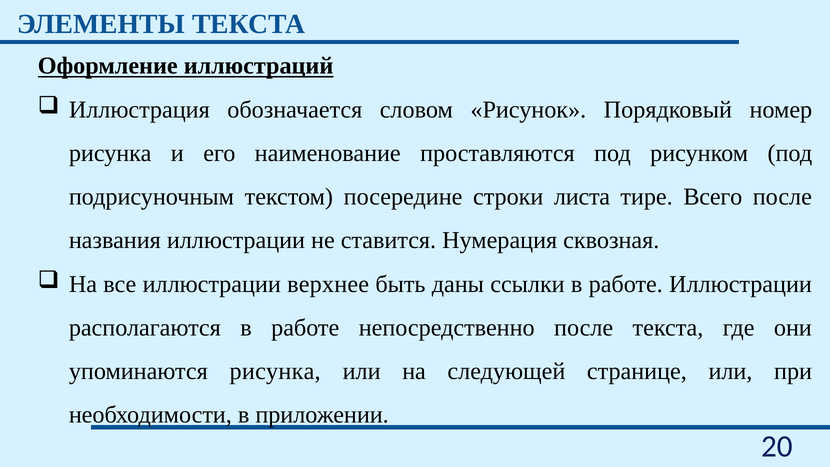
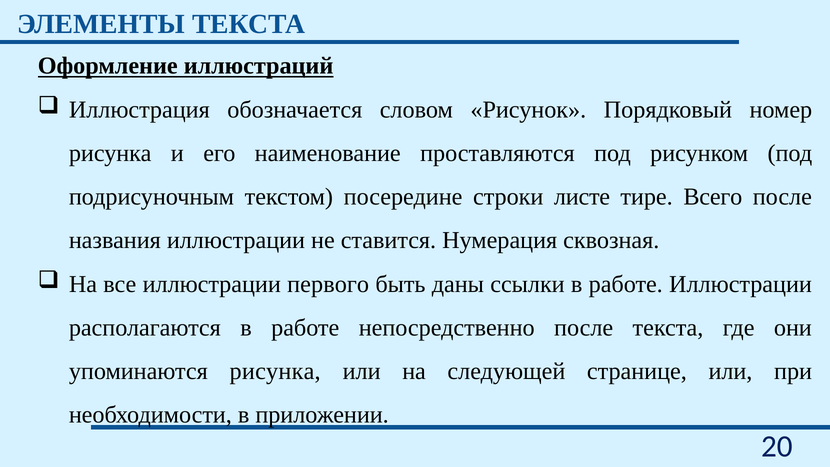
листа: листа -> листе
верхнее: верхнее -> первого
